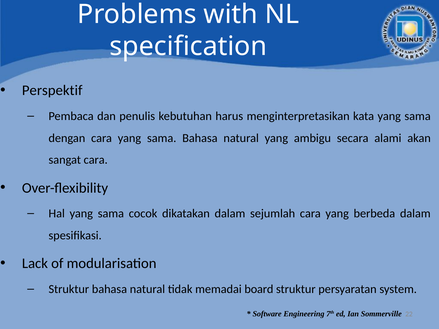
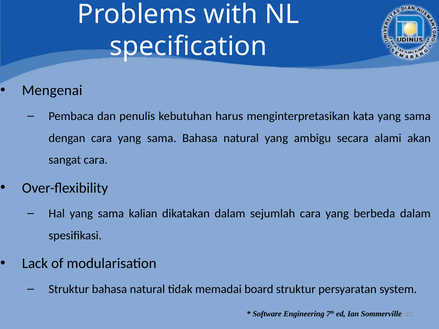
Perspektif: Perspektif -> Mengenai
cocok: cocok -> kalian
